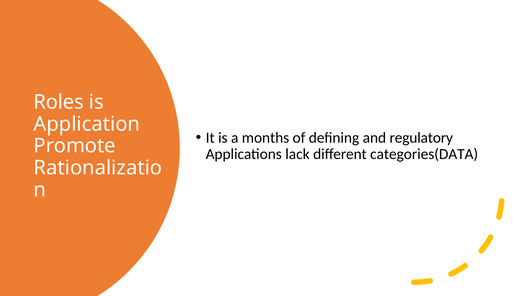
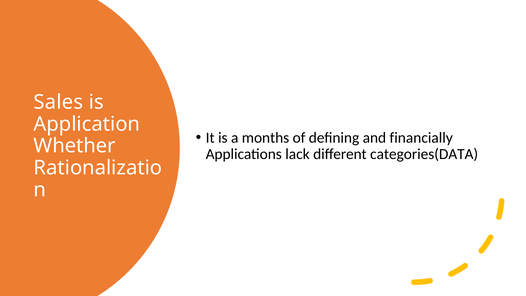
Roles: Roles -> Sales
regulatory: regulatory -> financially
Promote: Promote -> Whether
